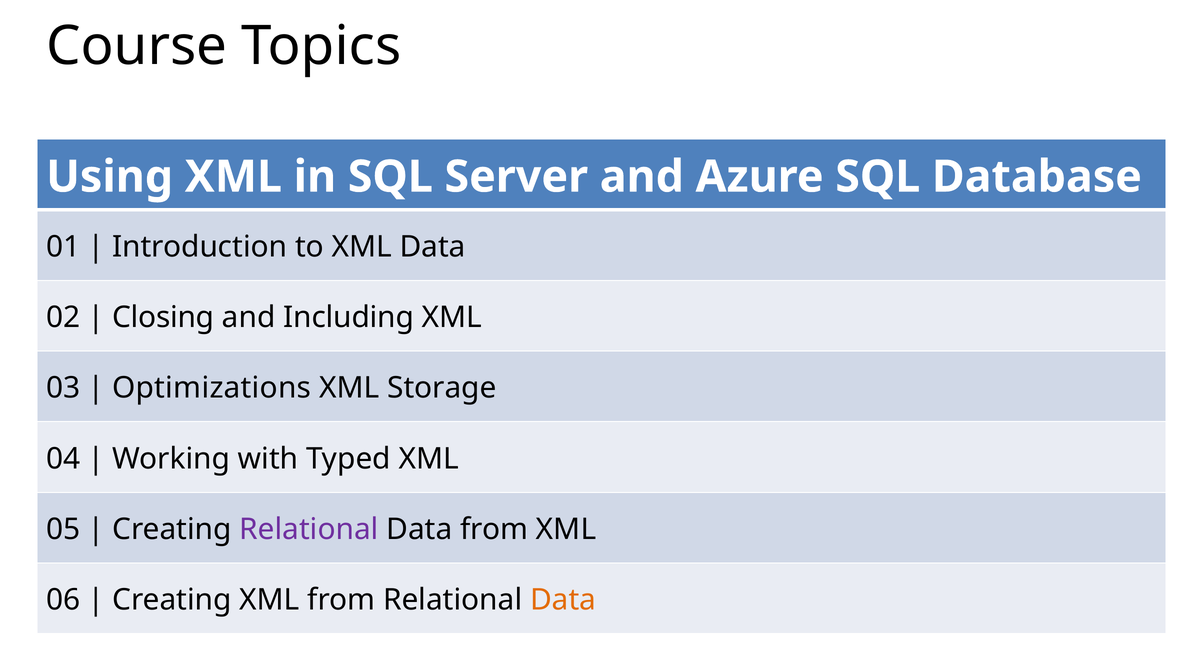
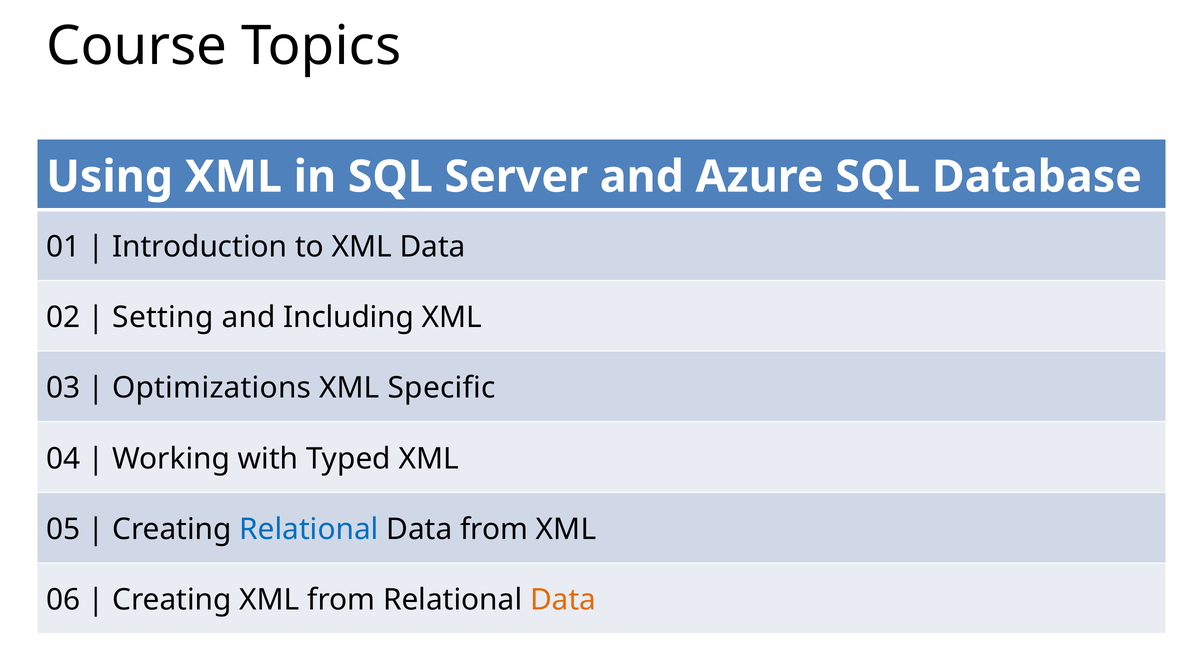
Closing: Closing -> Setting
Storage: Storage -> Specific
Relational at (309, 529) colour: purple -> blue
